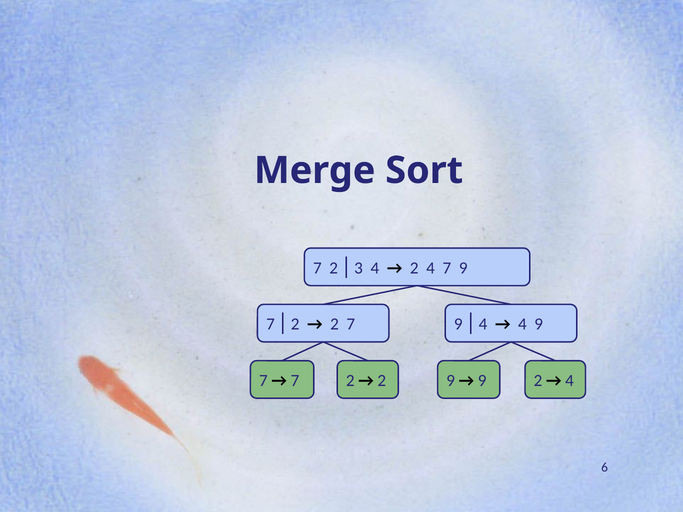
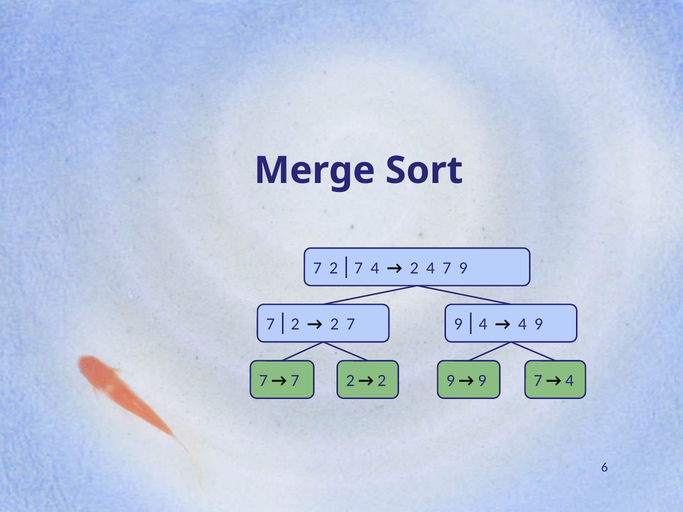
3 at (359, 268): 3 -> 7
2 at (538, 381): 2 -> 7
